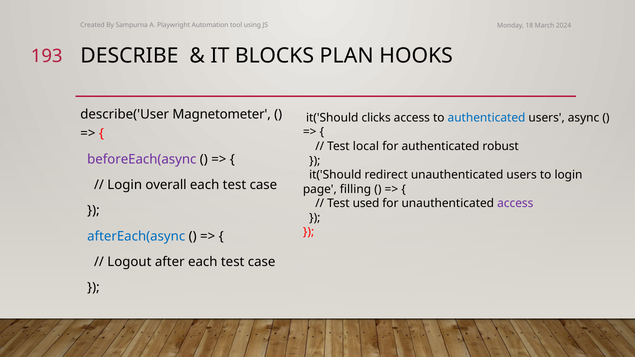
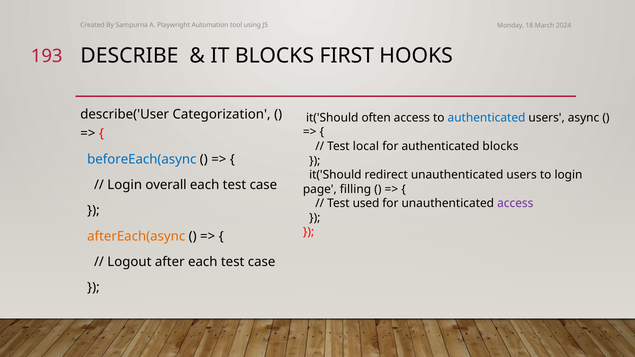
PLAN: PLAN -> FIRST
Magnetometer: Magnetometer -> Categorization
clicks: clicks -> often
authenticated robust: robust -> blocks
beforeEach(async colour: purple -> blue
afterEach(async colour: blue -> orange
